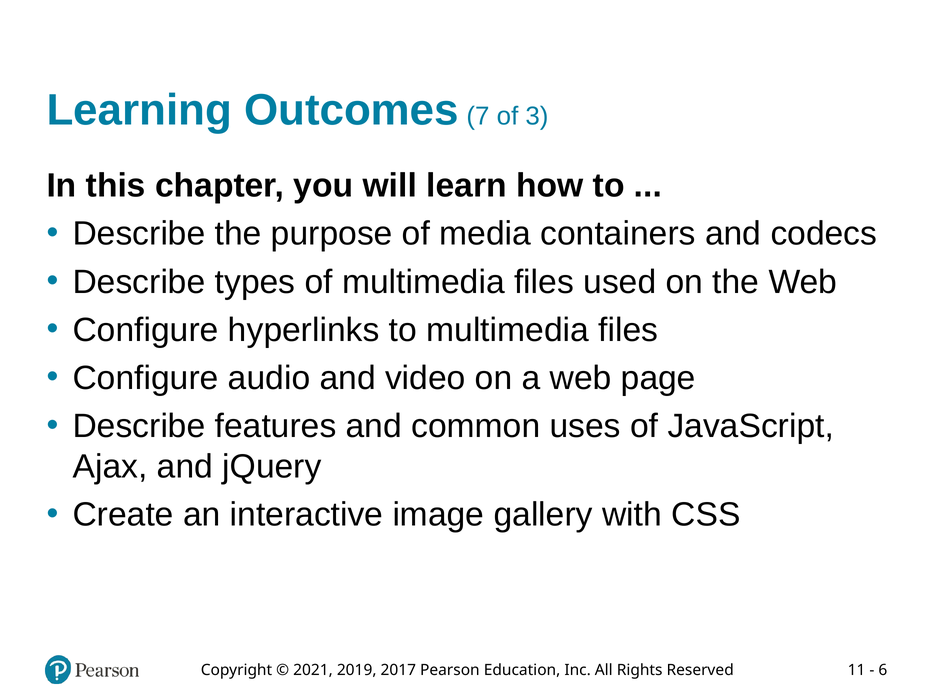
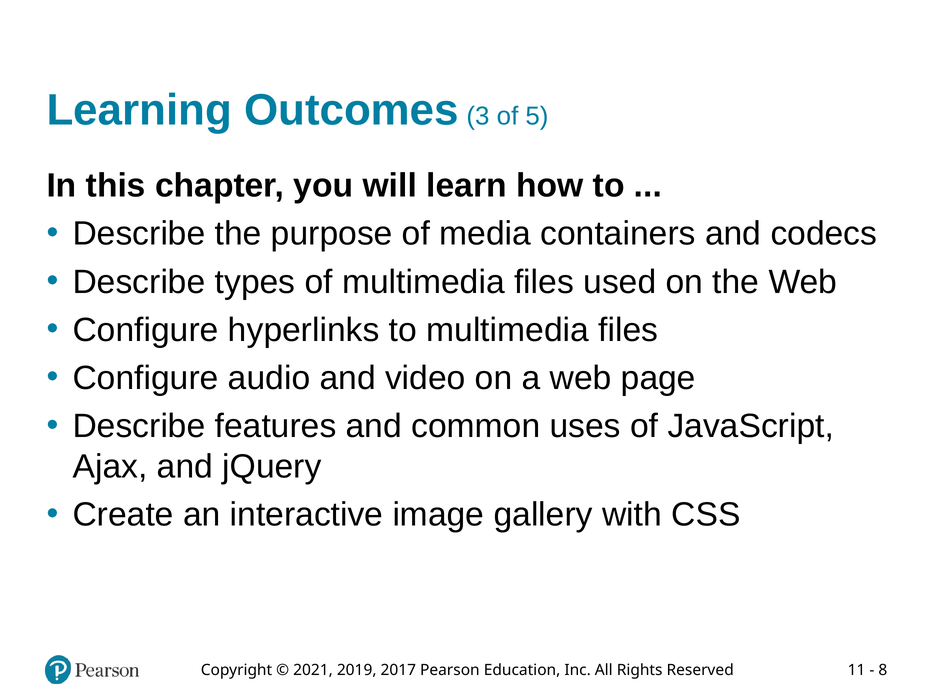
7: 7 -> 3
3: 3 -> 5
6: 6 -> 8
